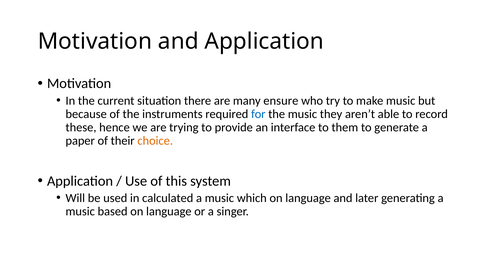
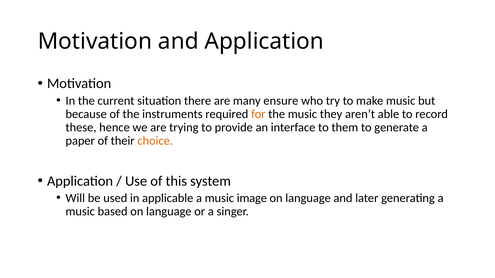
for colour: blue -> orange
calculated: calculated -> applicable
which: which -> image
